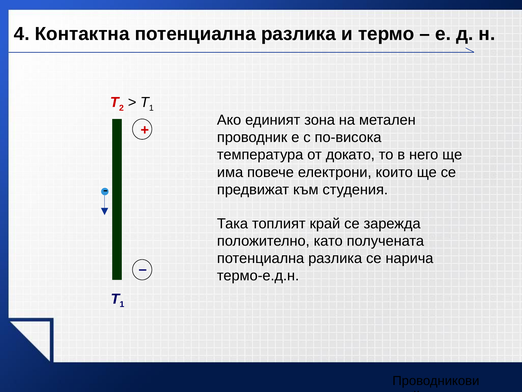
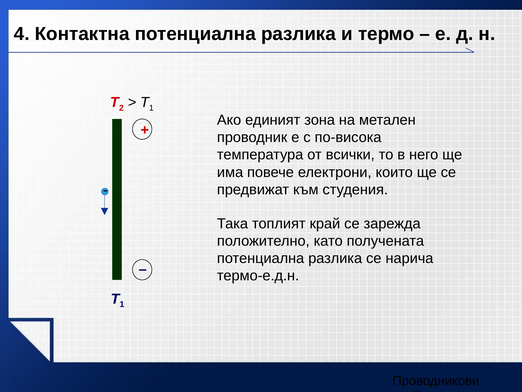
докато: докато -> всички
